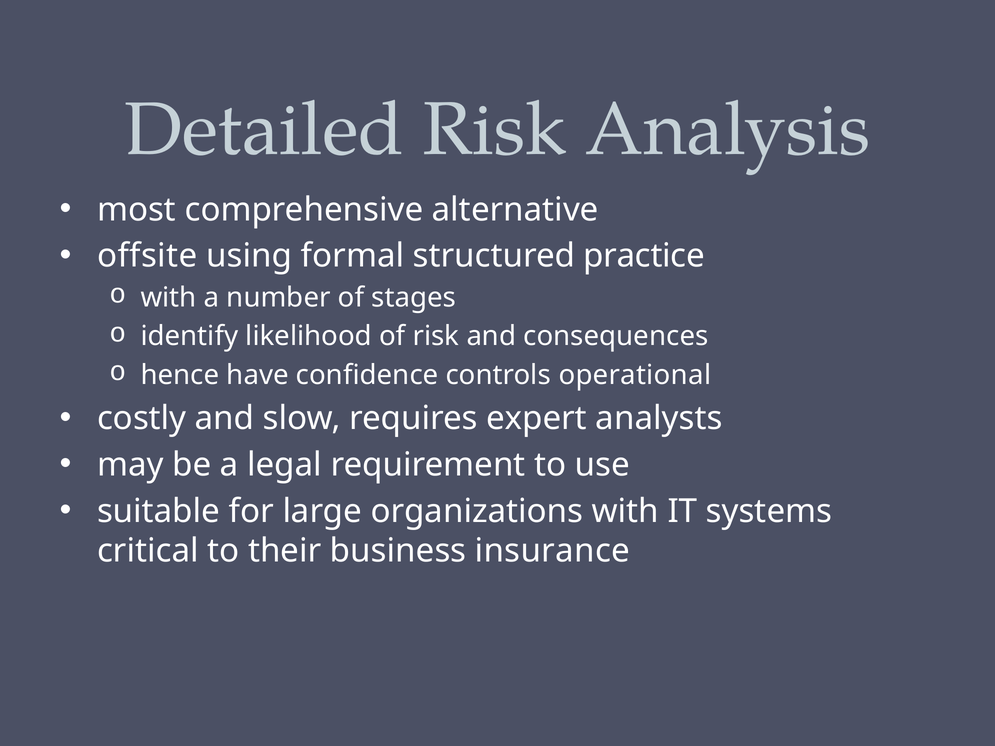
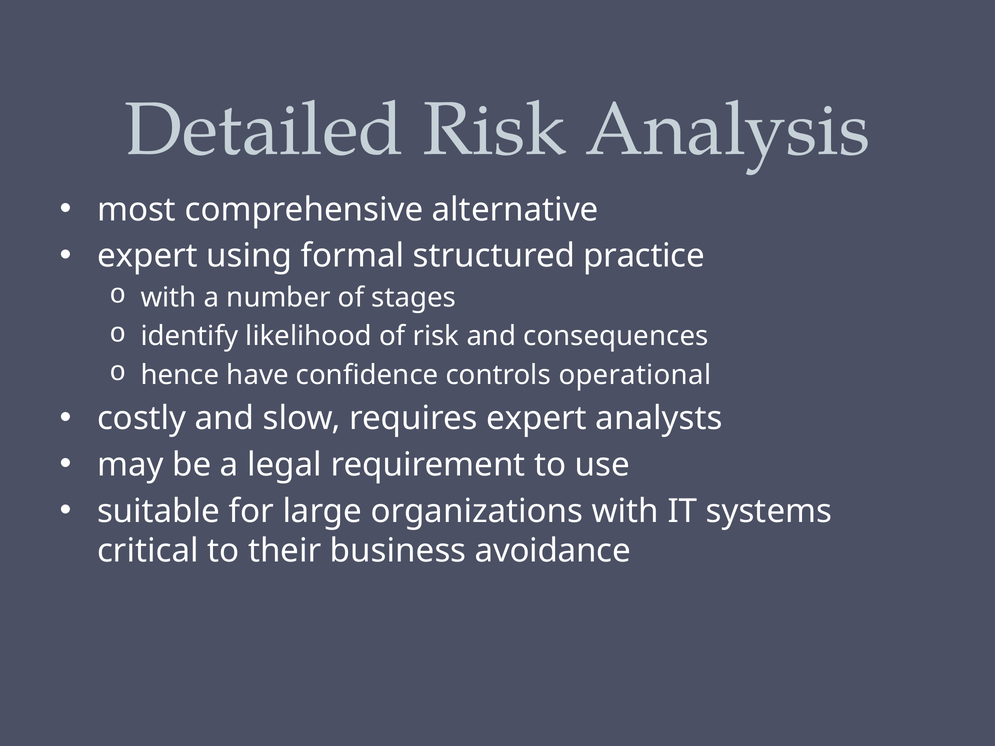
offsite at (147, 256): offsite -> expert
insurance: insurance -> avoidance
